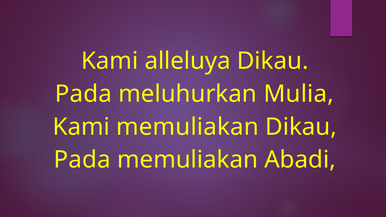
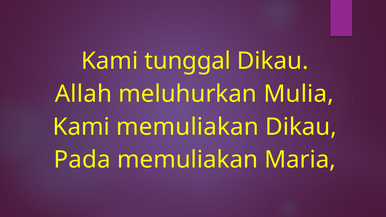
alleluya: alleluya -> tunggal
Pada at (83, 94): Pada -> Allah
Abadi: Abadi -> Maria
